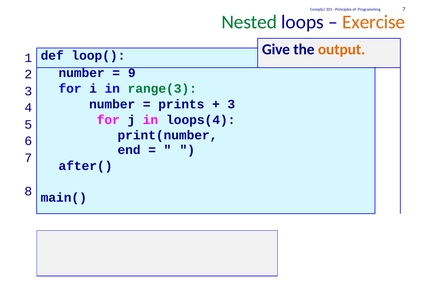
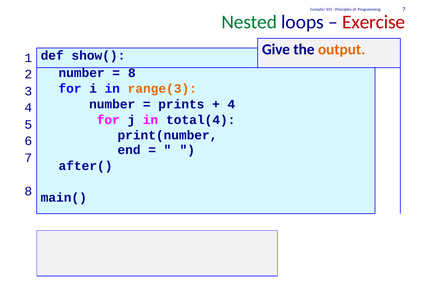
Exercise colour: orange -> red
loop(: loop( -> show(
9 at (132, 73): 9 -> 8
range(3 colour: green -> orange
3 at (231, 104): 3 -> 4
loops(4: loops(4 -> total(4
